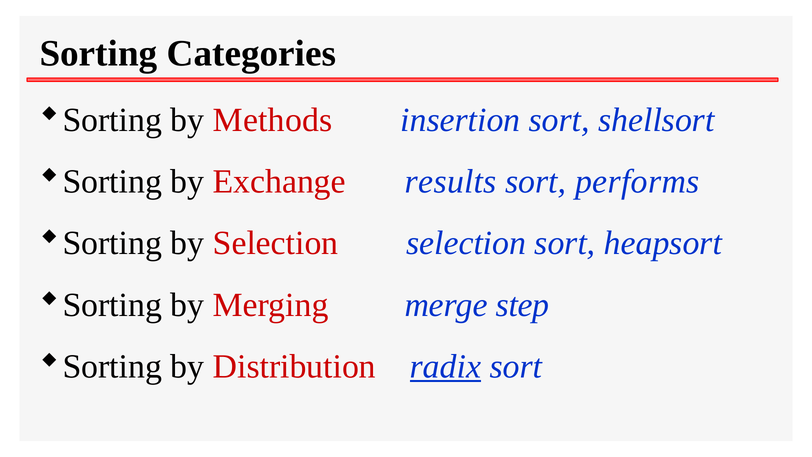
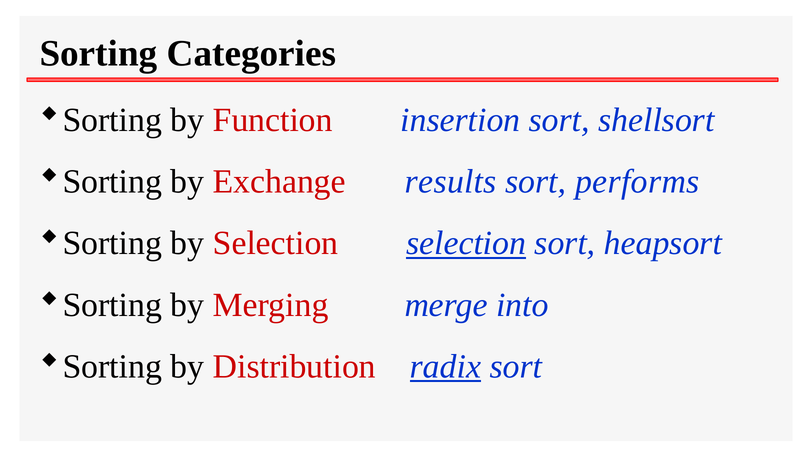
Methods: Methods -> Function
selection at (466, 243) underline: none -> present
step: step -> into
